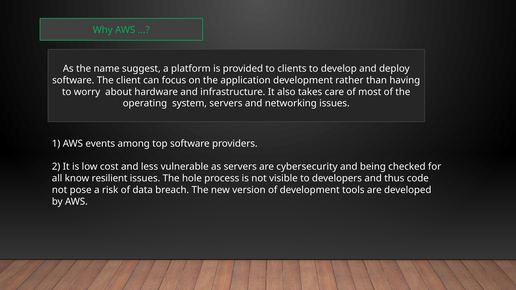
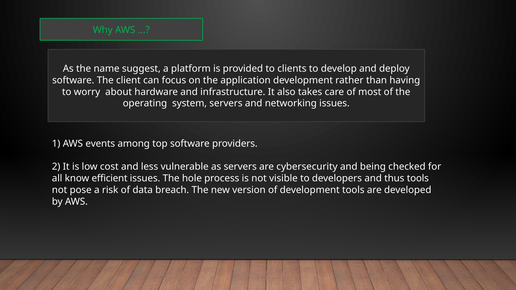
resilient: resilient -> efficient
thus code: code -> tools
